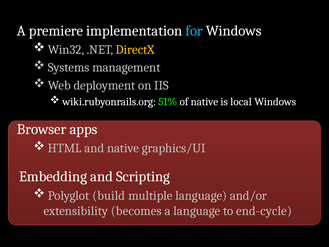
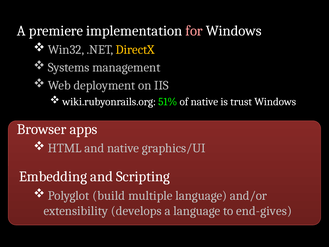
for colour: light blue -> pink
local: local -> trust
becomes: becomes -> develops
end-cycle: end-cycle -> end-gives
